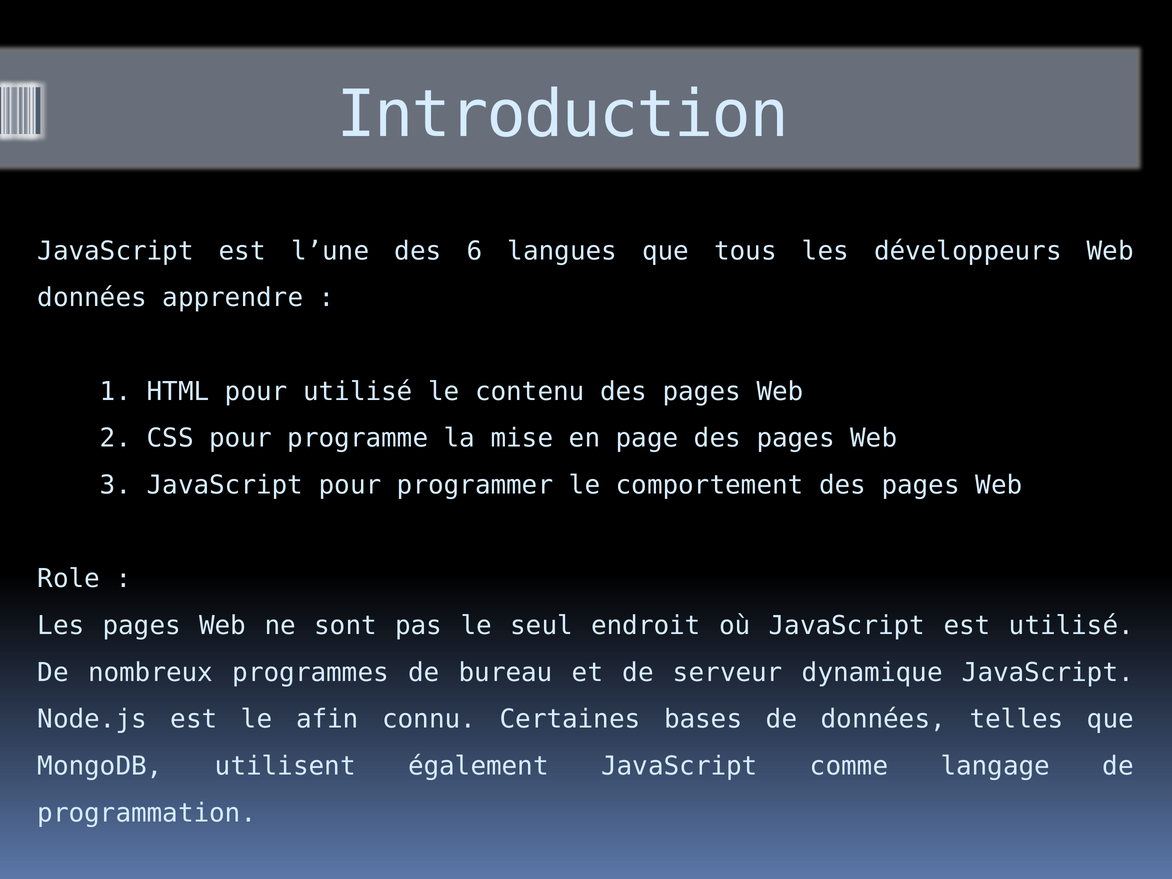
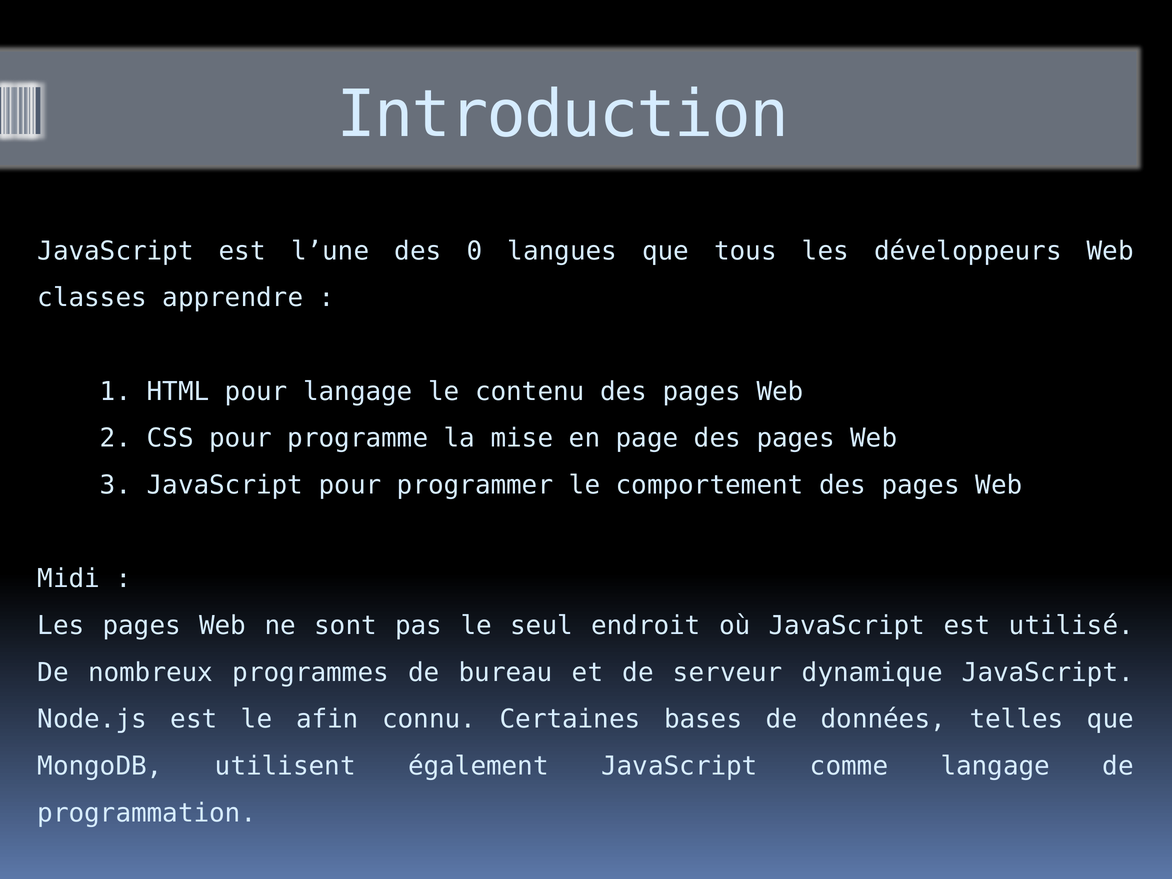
6: 6 -> 0
données at (92, 298): données -> classes
pour utilisé: utilisé -> langage
Role: Role -> Midi
